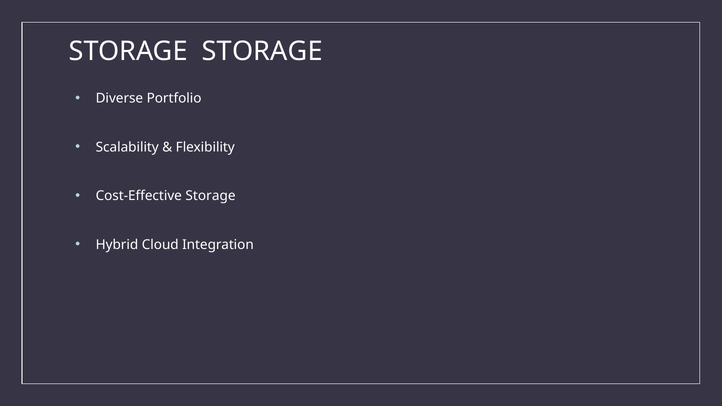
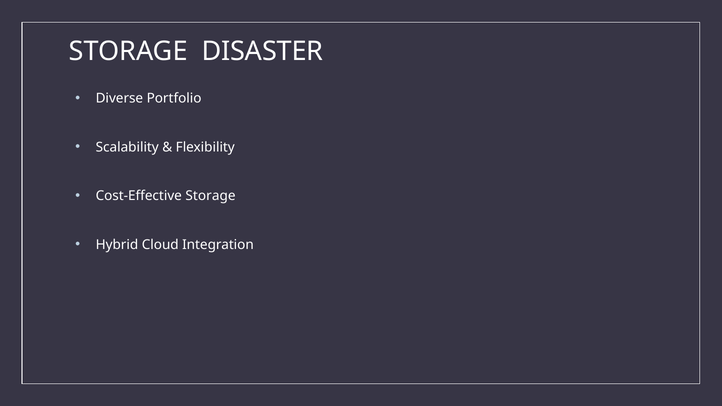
STORAGE STORAGE: STORAGE -> DISASTER
